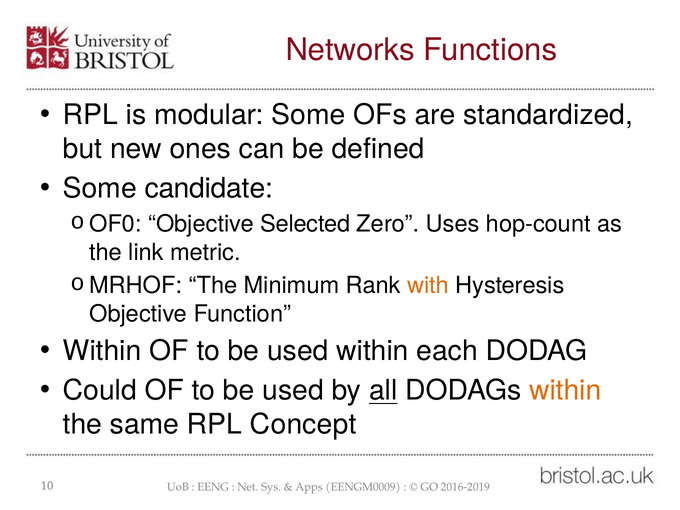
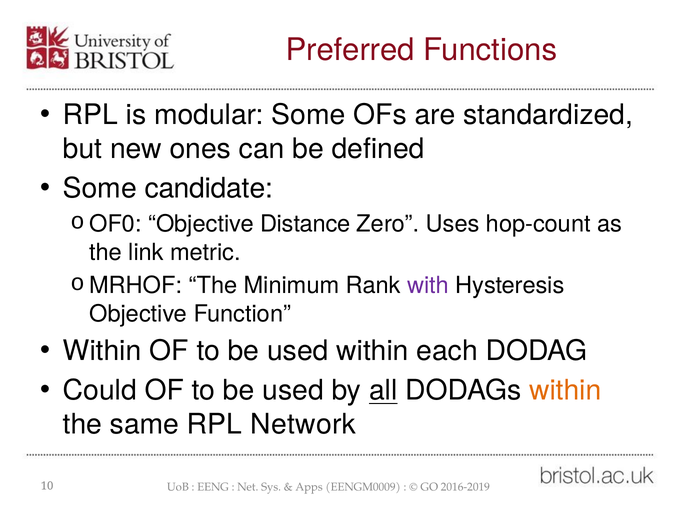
Networks: Networks -> Preferred
Selected: Selected -> Distance
with colour: orange -> purple
Concept: Concept -> Network
